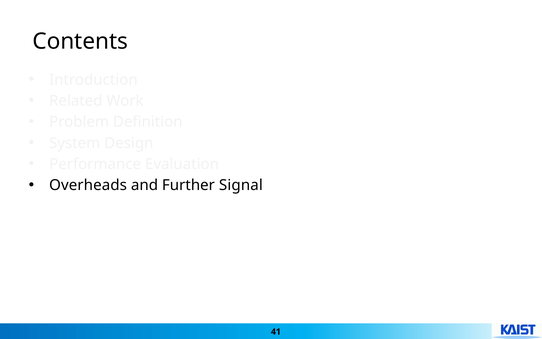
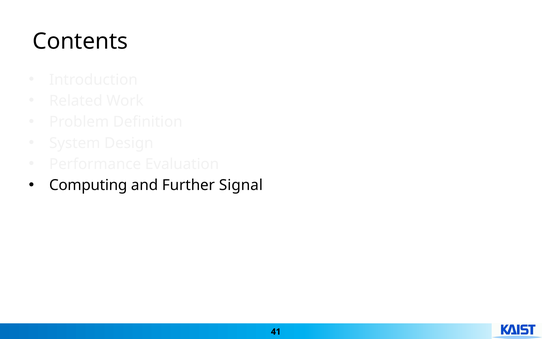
Overheads: Overheads -> Computing
